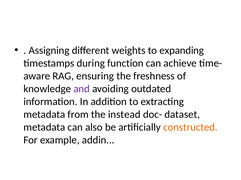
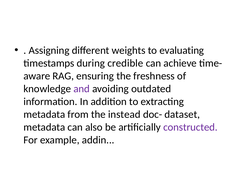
expanding: expanding -> evaluating
function: function -> credible
constructed colour: orange -> purple
